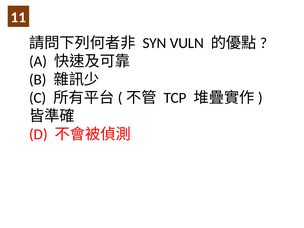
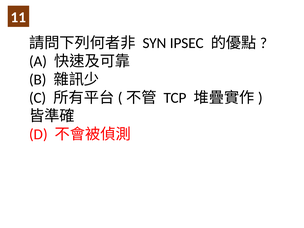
VULN: VULN -> IPSEC
